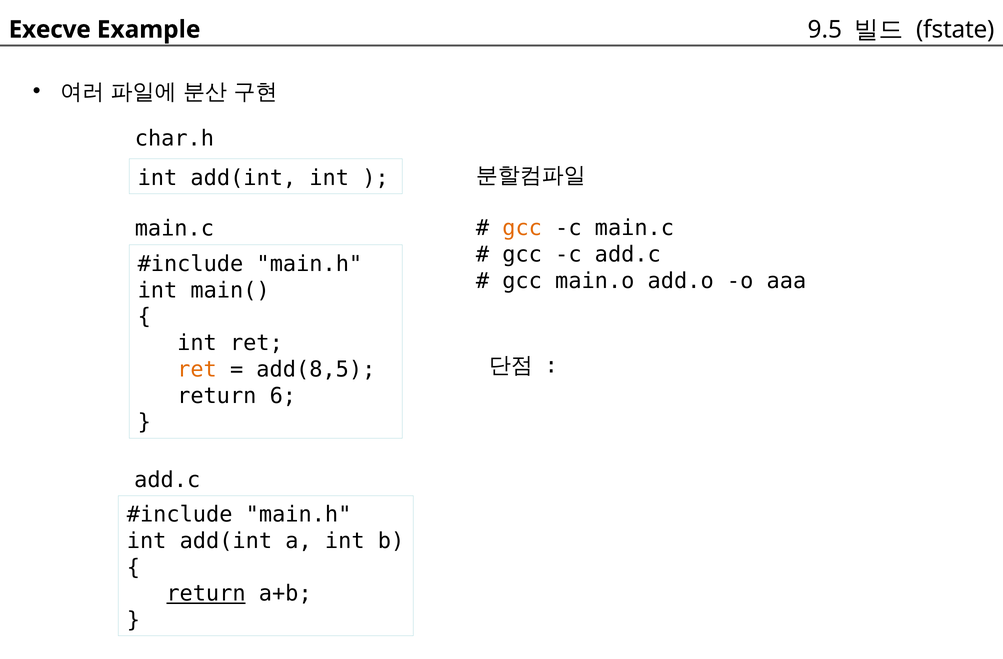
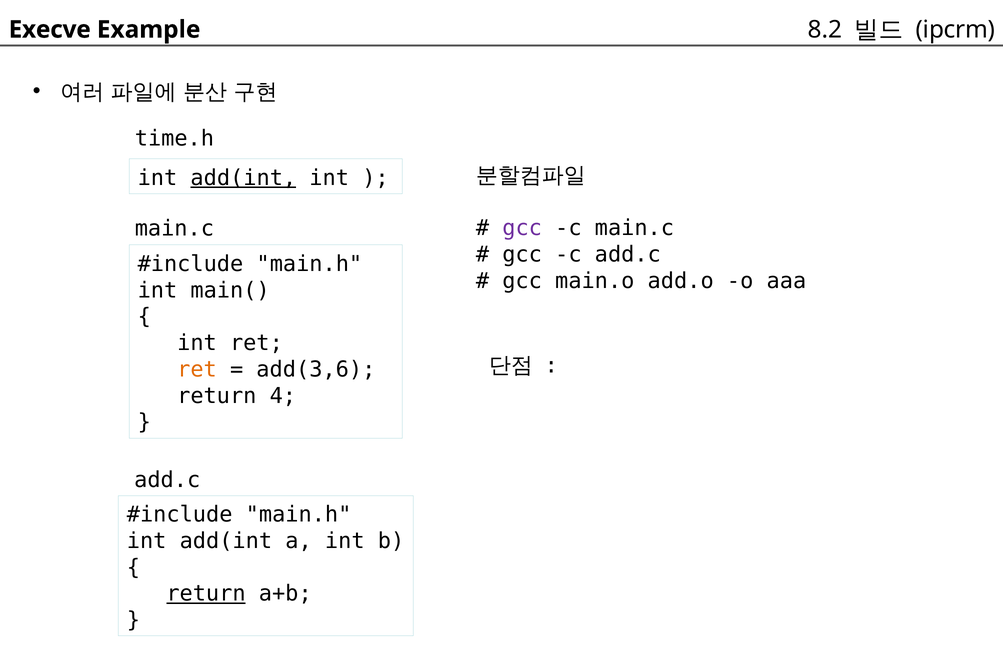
9.5: 9.5 -> 8.2
fstate: fstate -> ipcrm
char.h: char.h -> time.h
add(int at (243, 178) underline: none -> present
gcc at (522, 228) colour: orange -> purple
add(8,5: add(8,5 -> add(3,6
6: 6 -> 4
